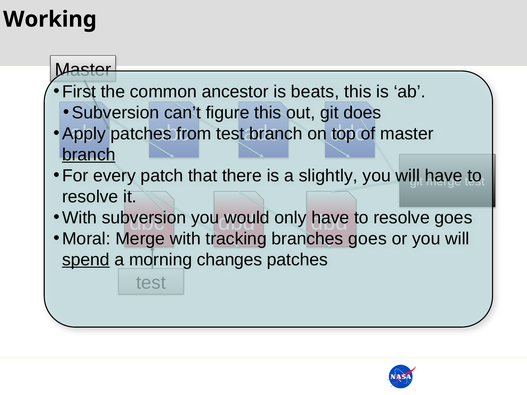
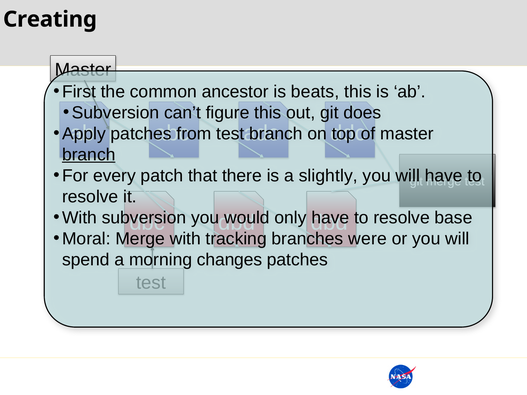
Working: Working -> Creating
resolve goes: goes -> base
branches goes: goes -> were
spend underline: present -> none
